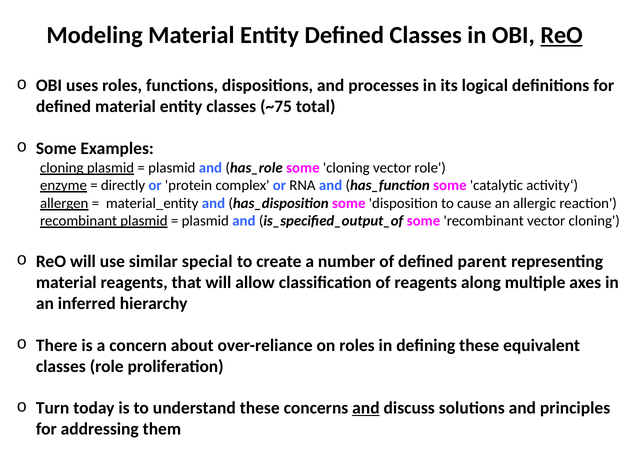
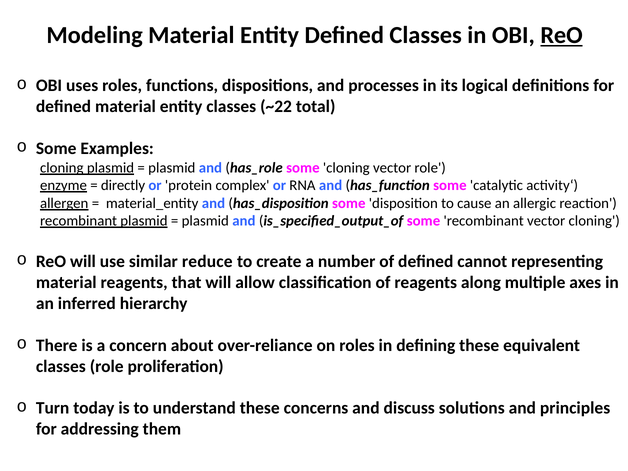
~75: ~75 -> ~22
special: special -> reduce
parent: parent -> cannot
and at (366, 408) underline: present -> none
